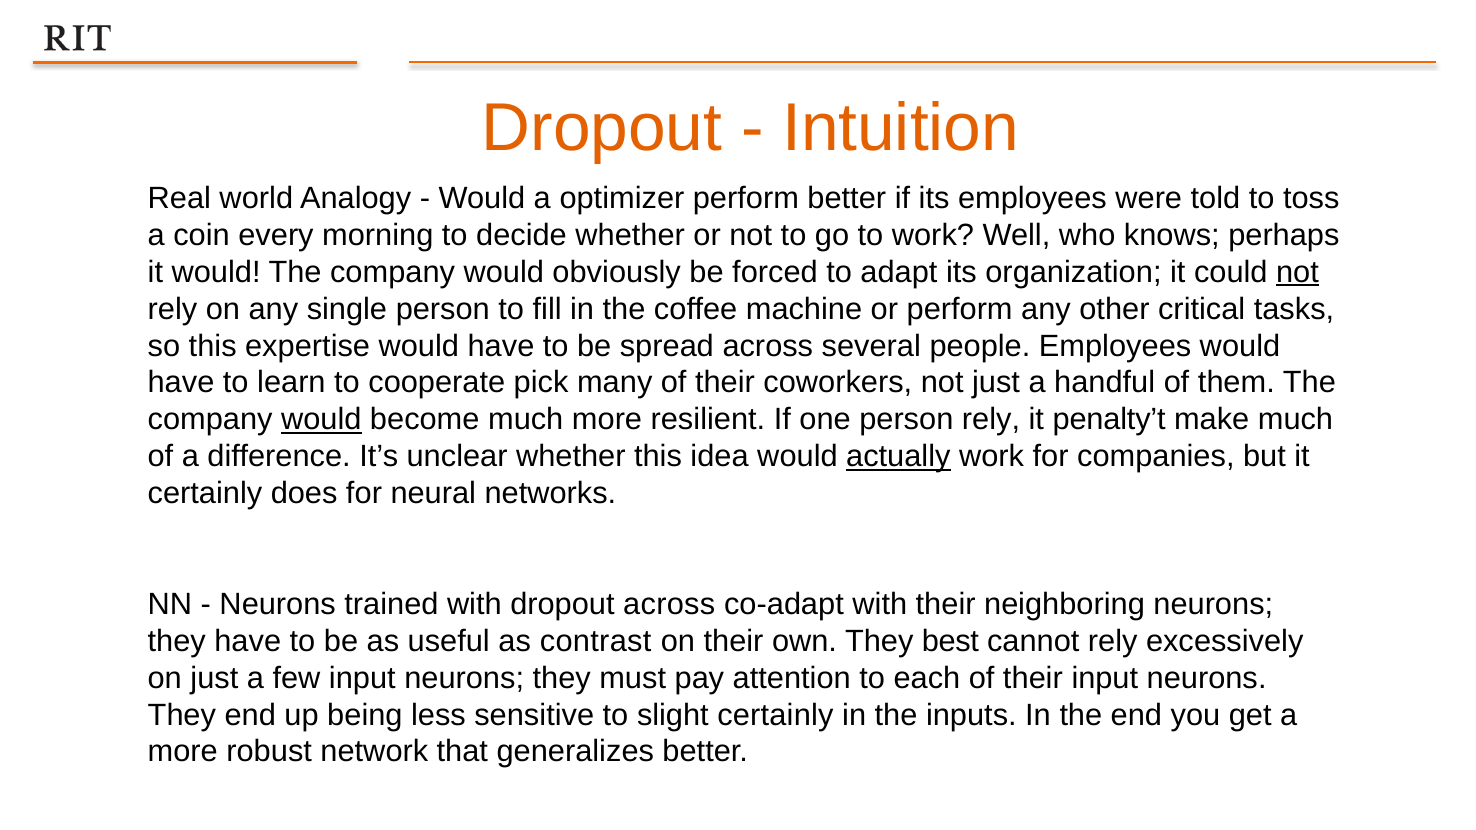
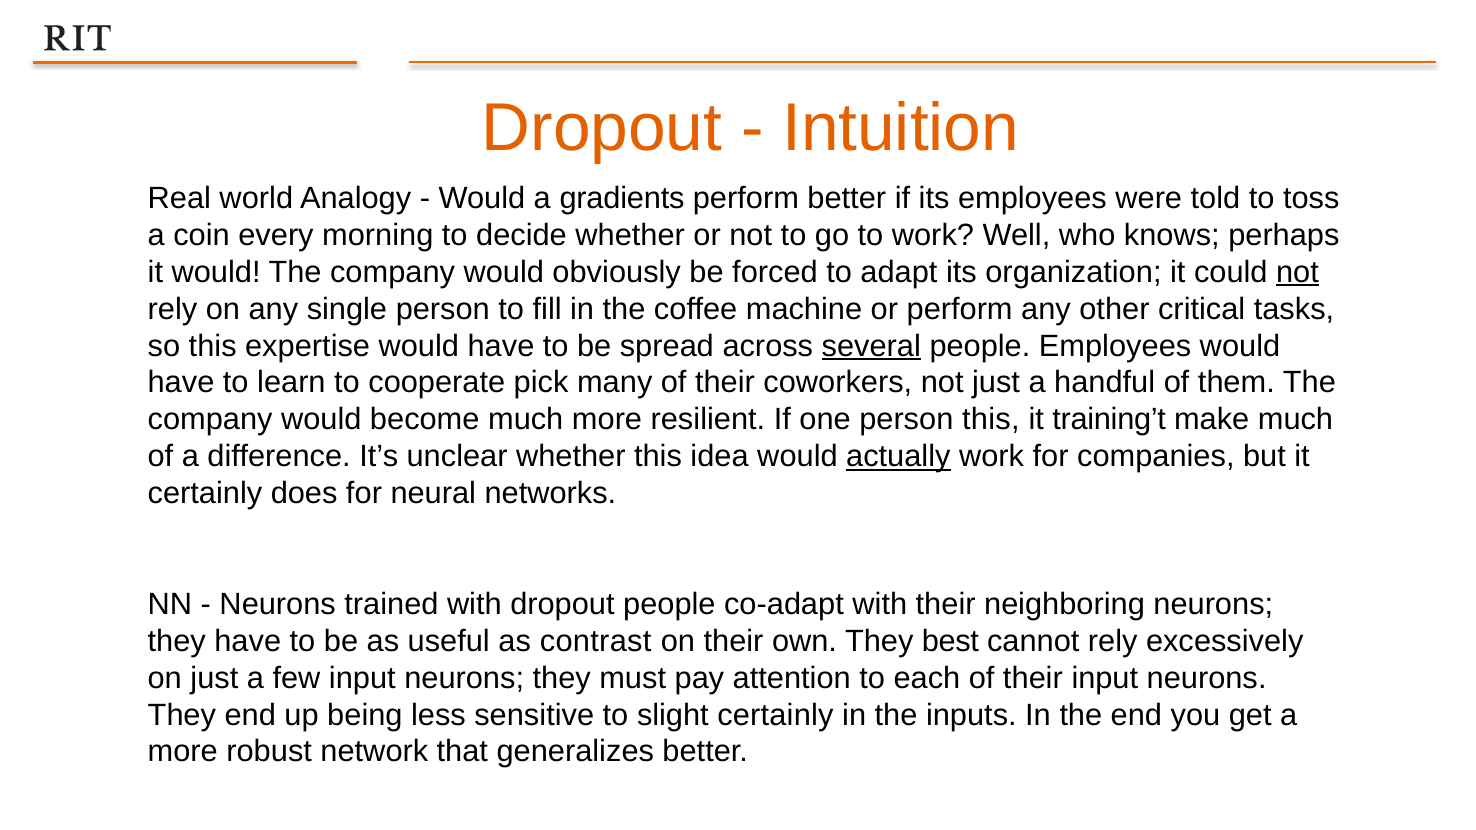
optimizer: optimizer -> gradients
several underline: none -> present
would at (321, 420) underline: present -> none
person rely: rely -> this
penalty’t: penalty’t -> training’t
dropout across: across -> people
